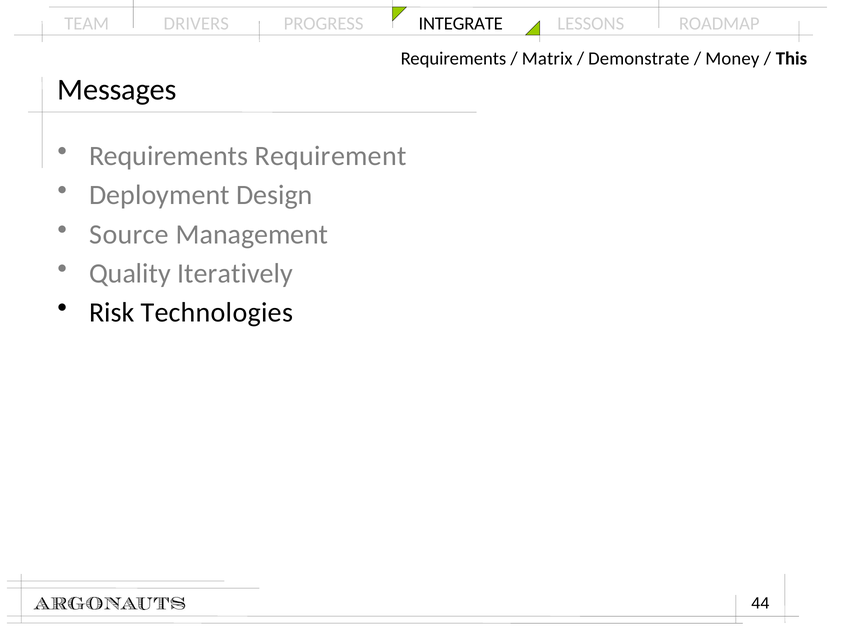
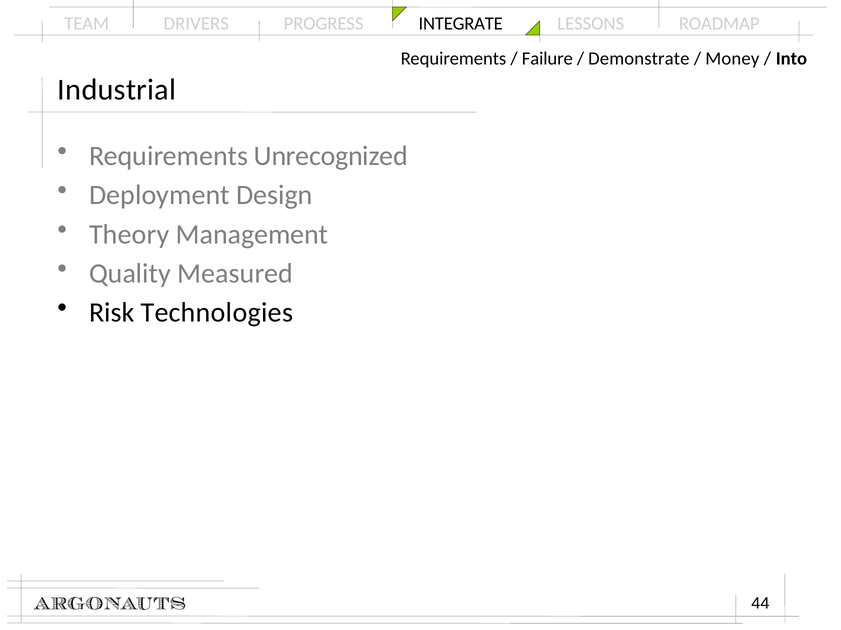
Matrix: Matrix -> Failure
This: This -> Into
Messages: Messages -> Industrial
Requirement: Requirement -> Unrecognized
Source: Source -> Theory
Iteratively: Iteratively -> Measured
